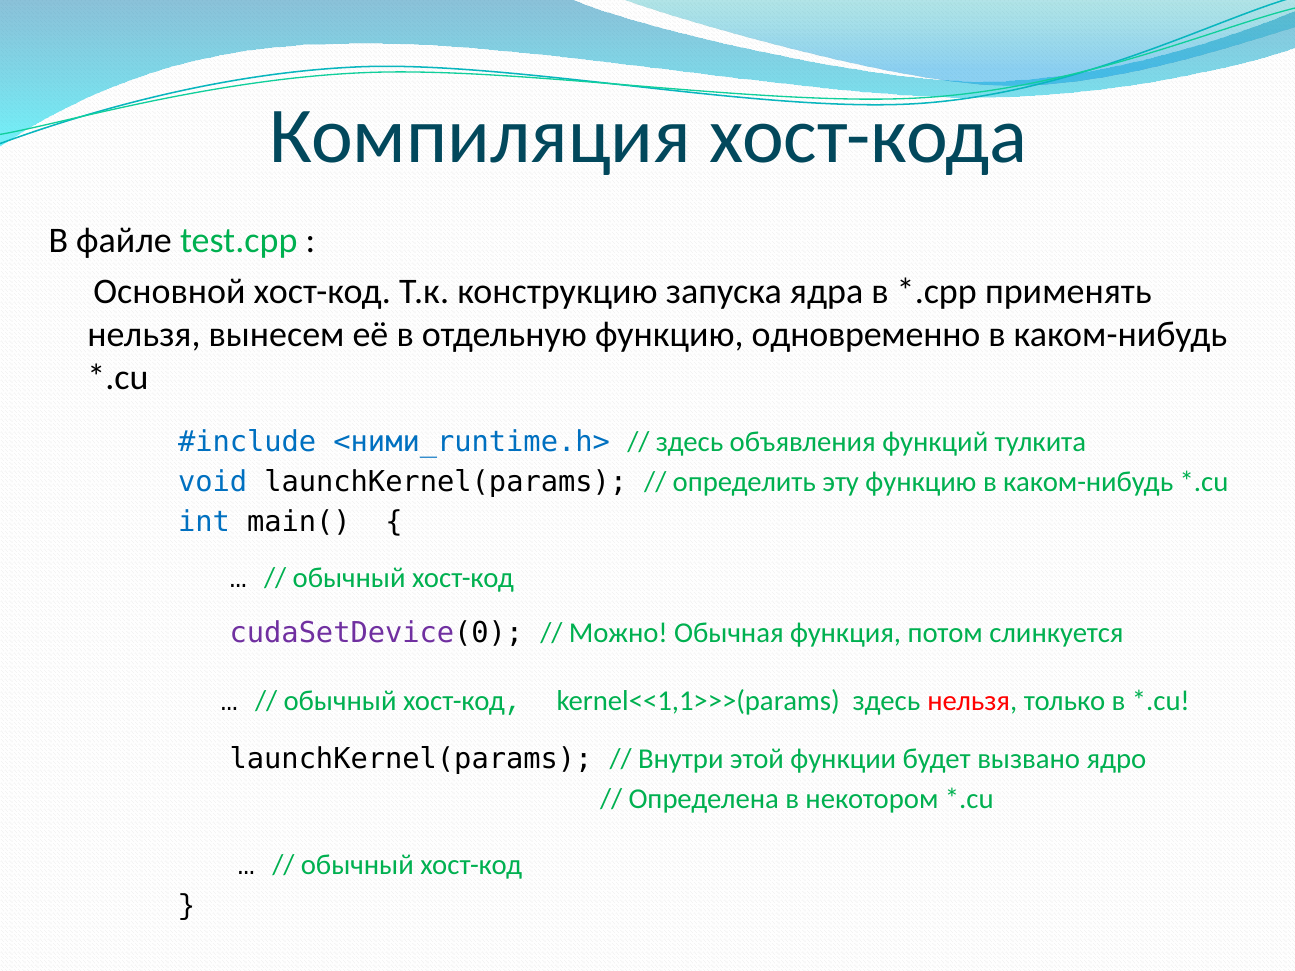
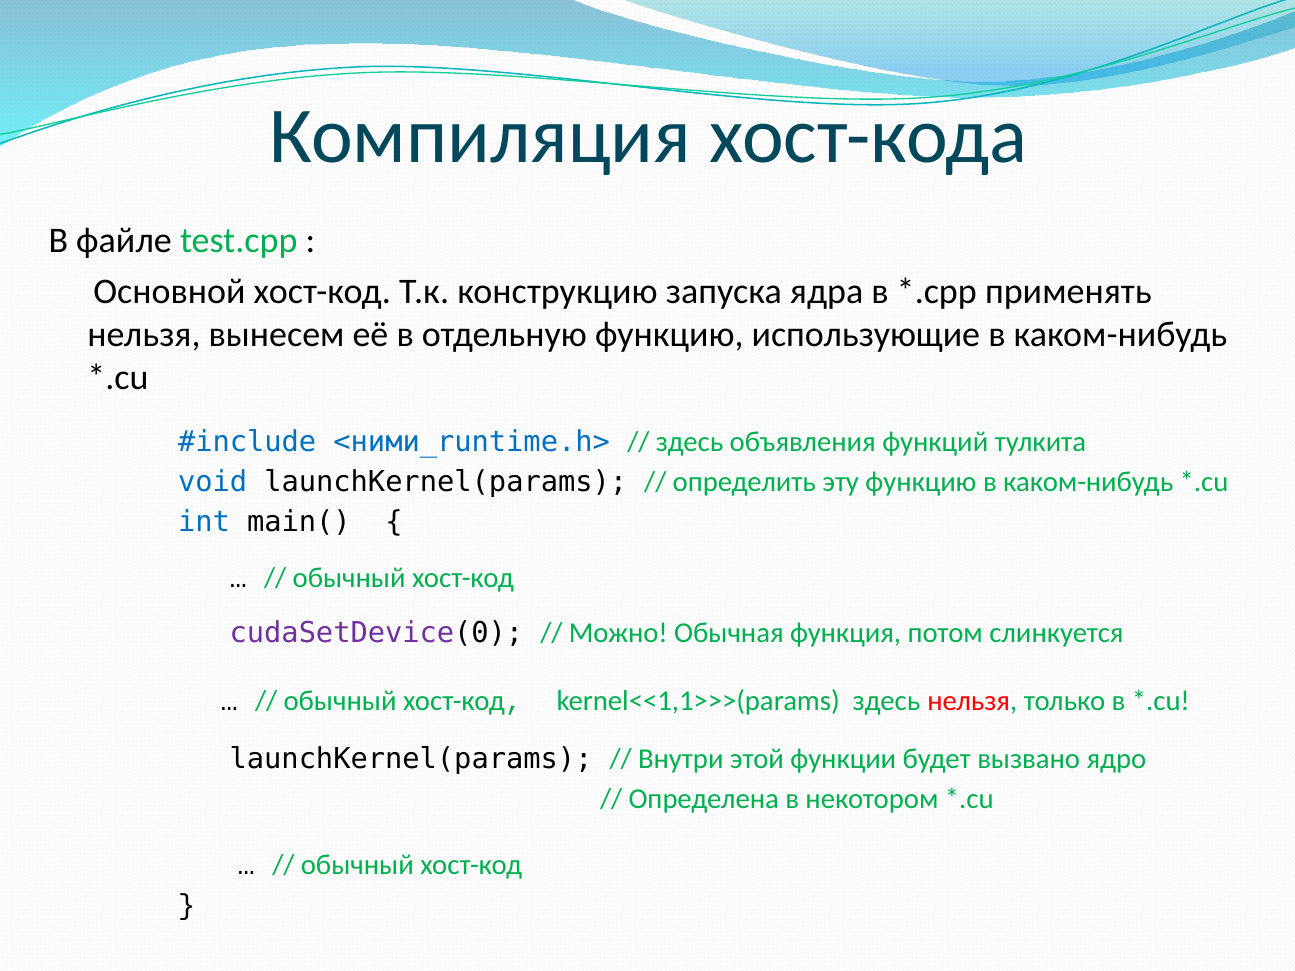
одновременно: одновременно -> использующие
